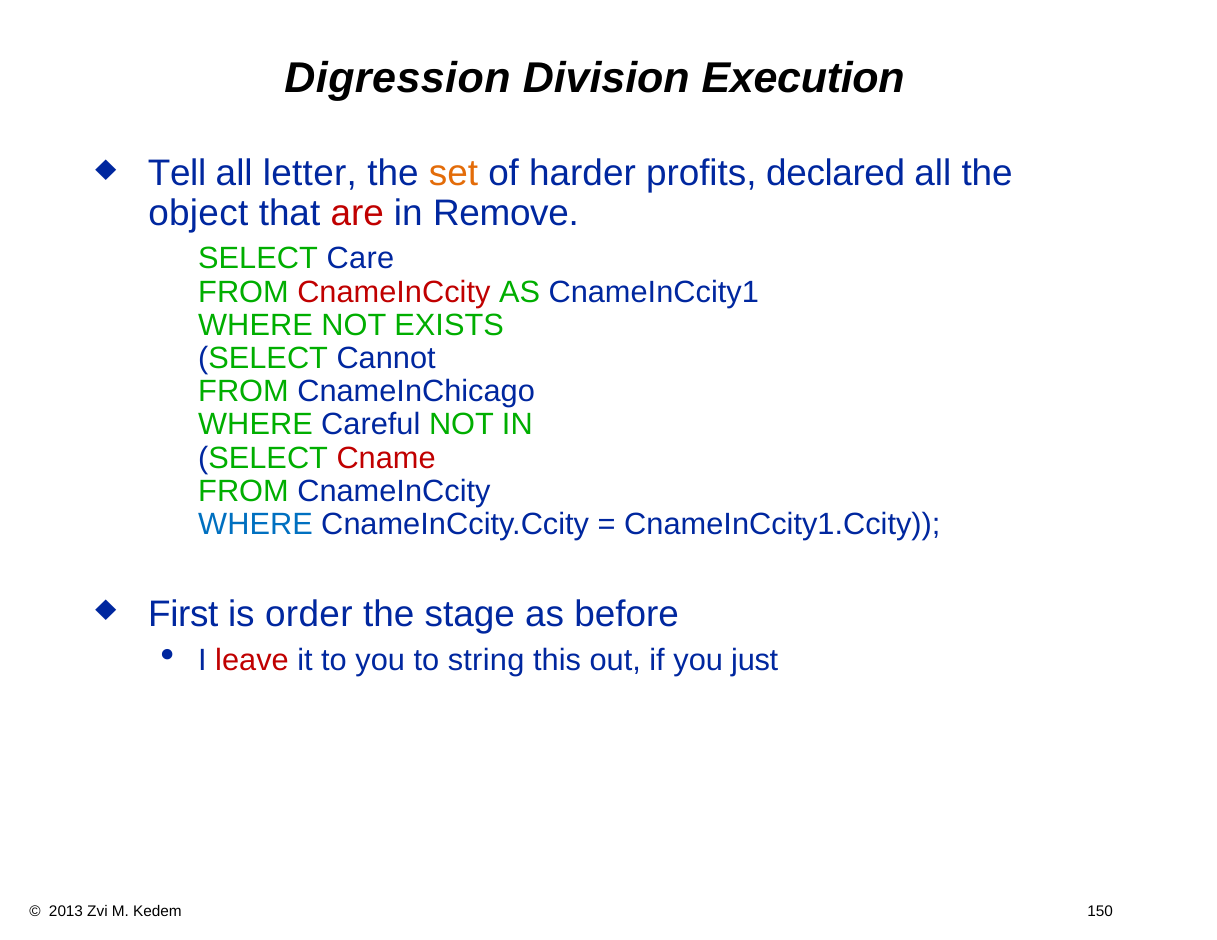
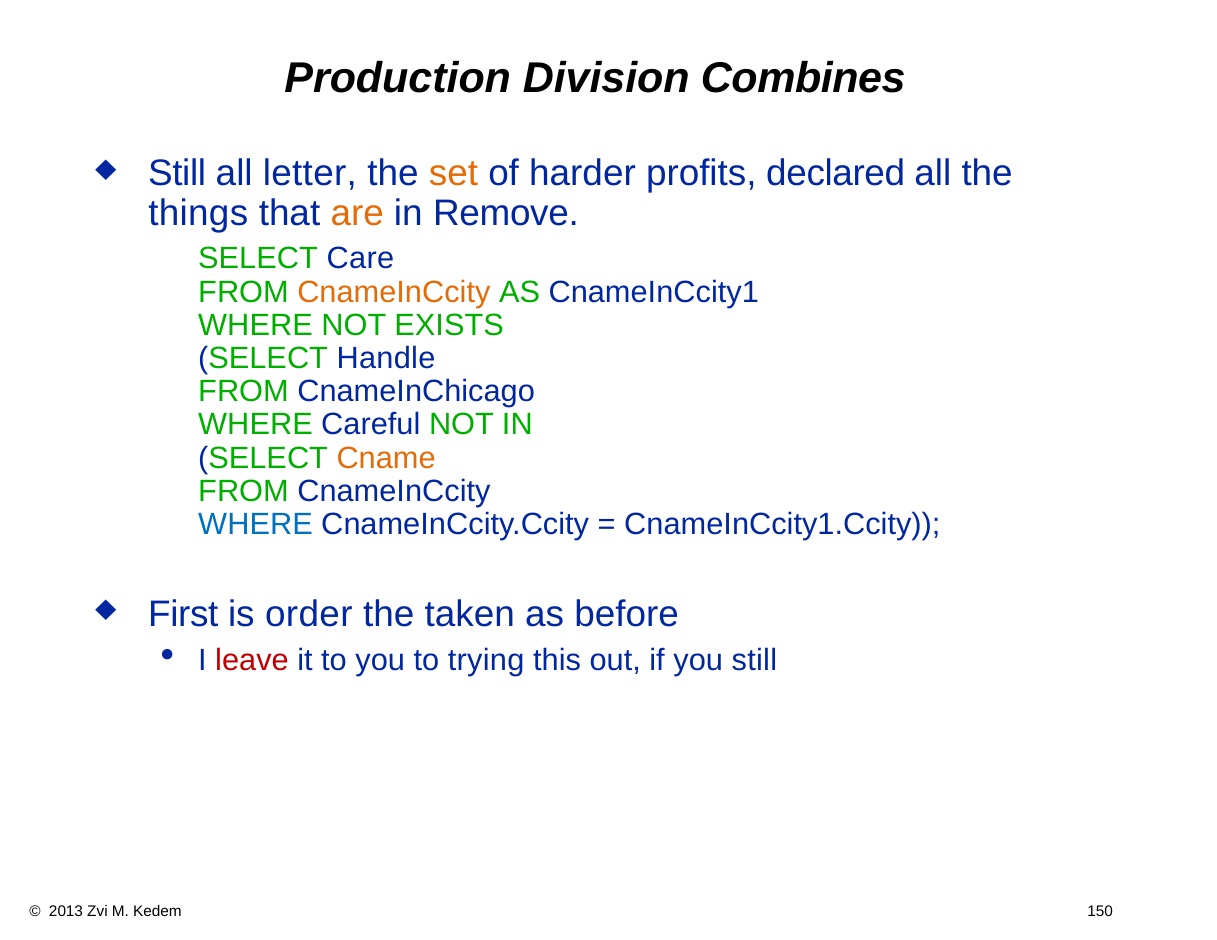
Digression: Digression -> Production
Execution: Execution -> Combines
Tell at (177, 173): Tell -> Still
object: object -> things
are colour: red -> orange
CnameInCcity at (394, 292) colour: red -> orange
Cannot: Cannot -> Handle
Cname colour: red -> orange
stage: stage -> taken
string: string -> trying
you just: just -> still
